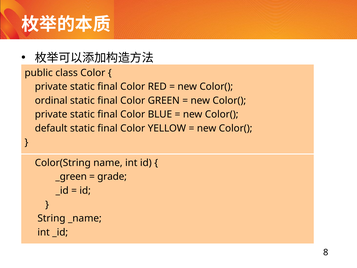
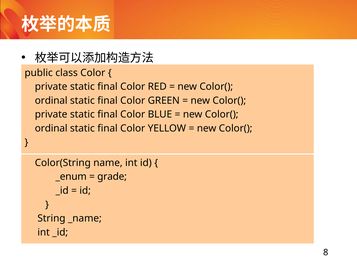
default at (51, 128): default -> ordinal
_green: _green -> _enum
